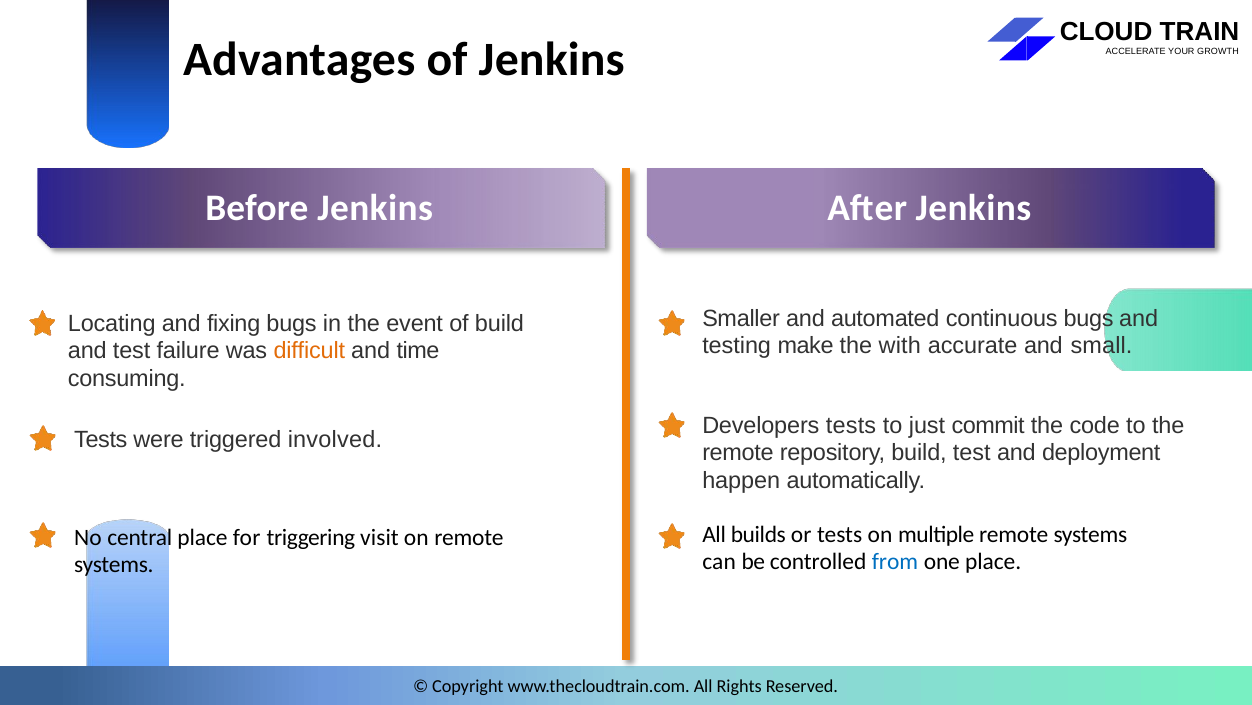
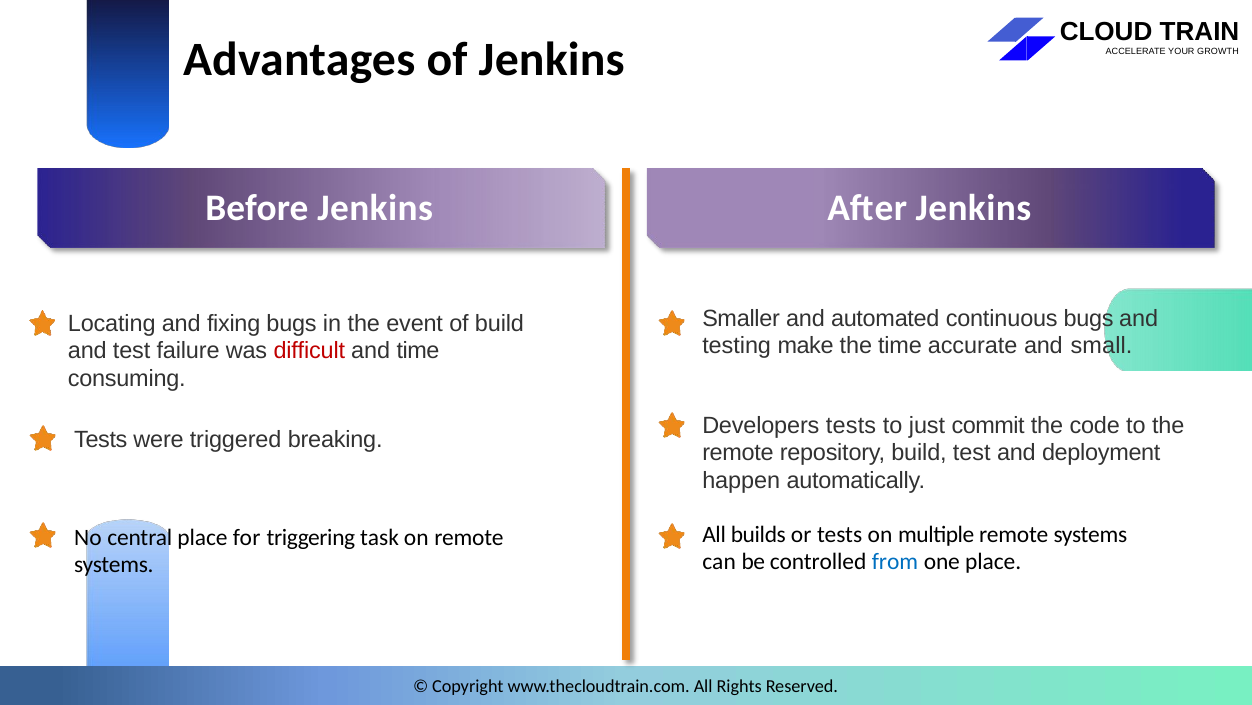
the with: with -> time
difficult colour: orange -> red
involved: involved -> breaking
visit: visit -> task
